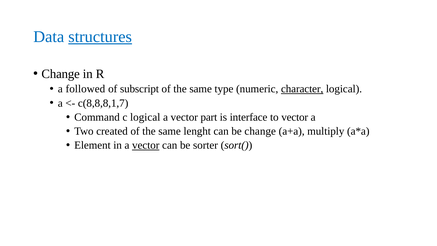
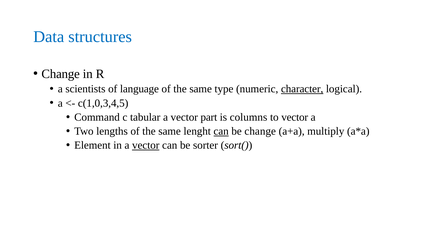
structures underline: present -> none
followed: followed -> scientists
subscript: subscript -> language
c(8,8,8,1,7: c(8,8,8,1,7 -> c(1,0,3,4,5
c logical: logical -> tabular
interface: interface -> columns
created: created -> lengths
can at (221, 131) underline: none -> present
